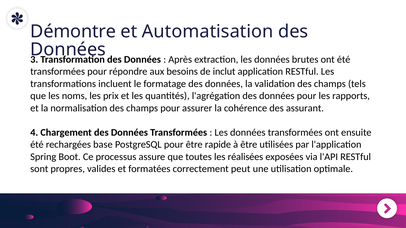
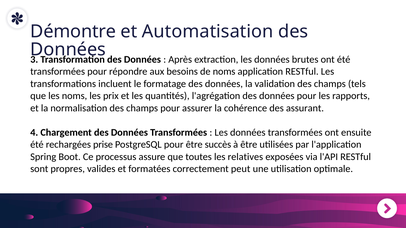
de inclut: inclut -> noms
base: base -> prise
rapide: rapide -> succès
réalisées: réalisées -> relatives
